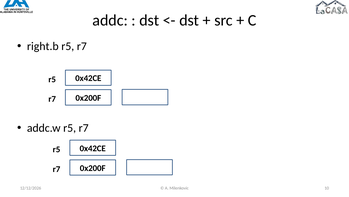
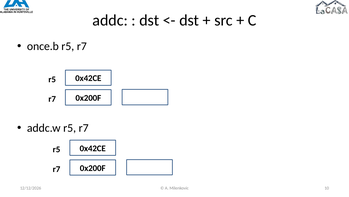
right.b: right.b -> once.b
